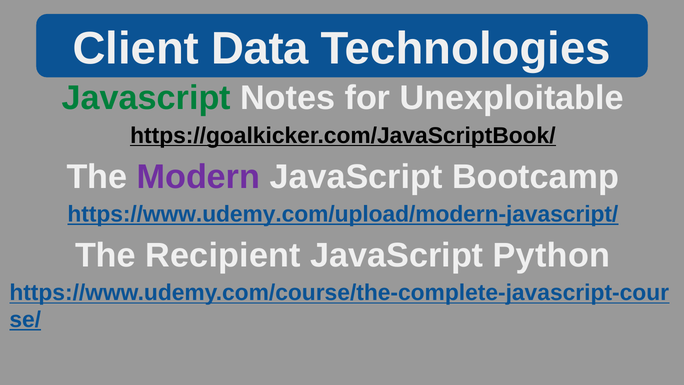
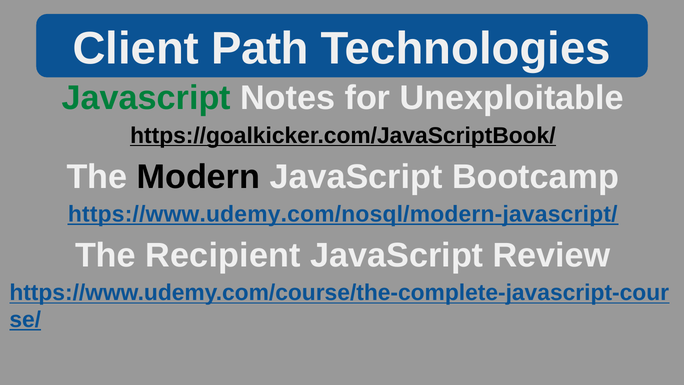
Data: Data -> Path
Modern colour: purple -> black
https://www.udemy.com/upload/modern-javascript/: https://www.udemy.com/upload/modern-javascript/ -> https://www.udemy.com/nosql/modern-javascript/
Python: Python -> Review
